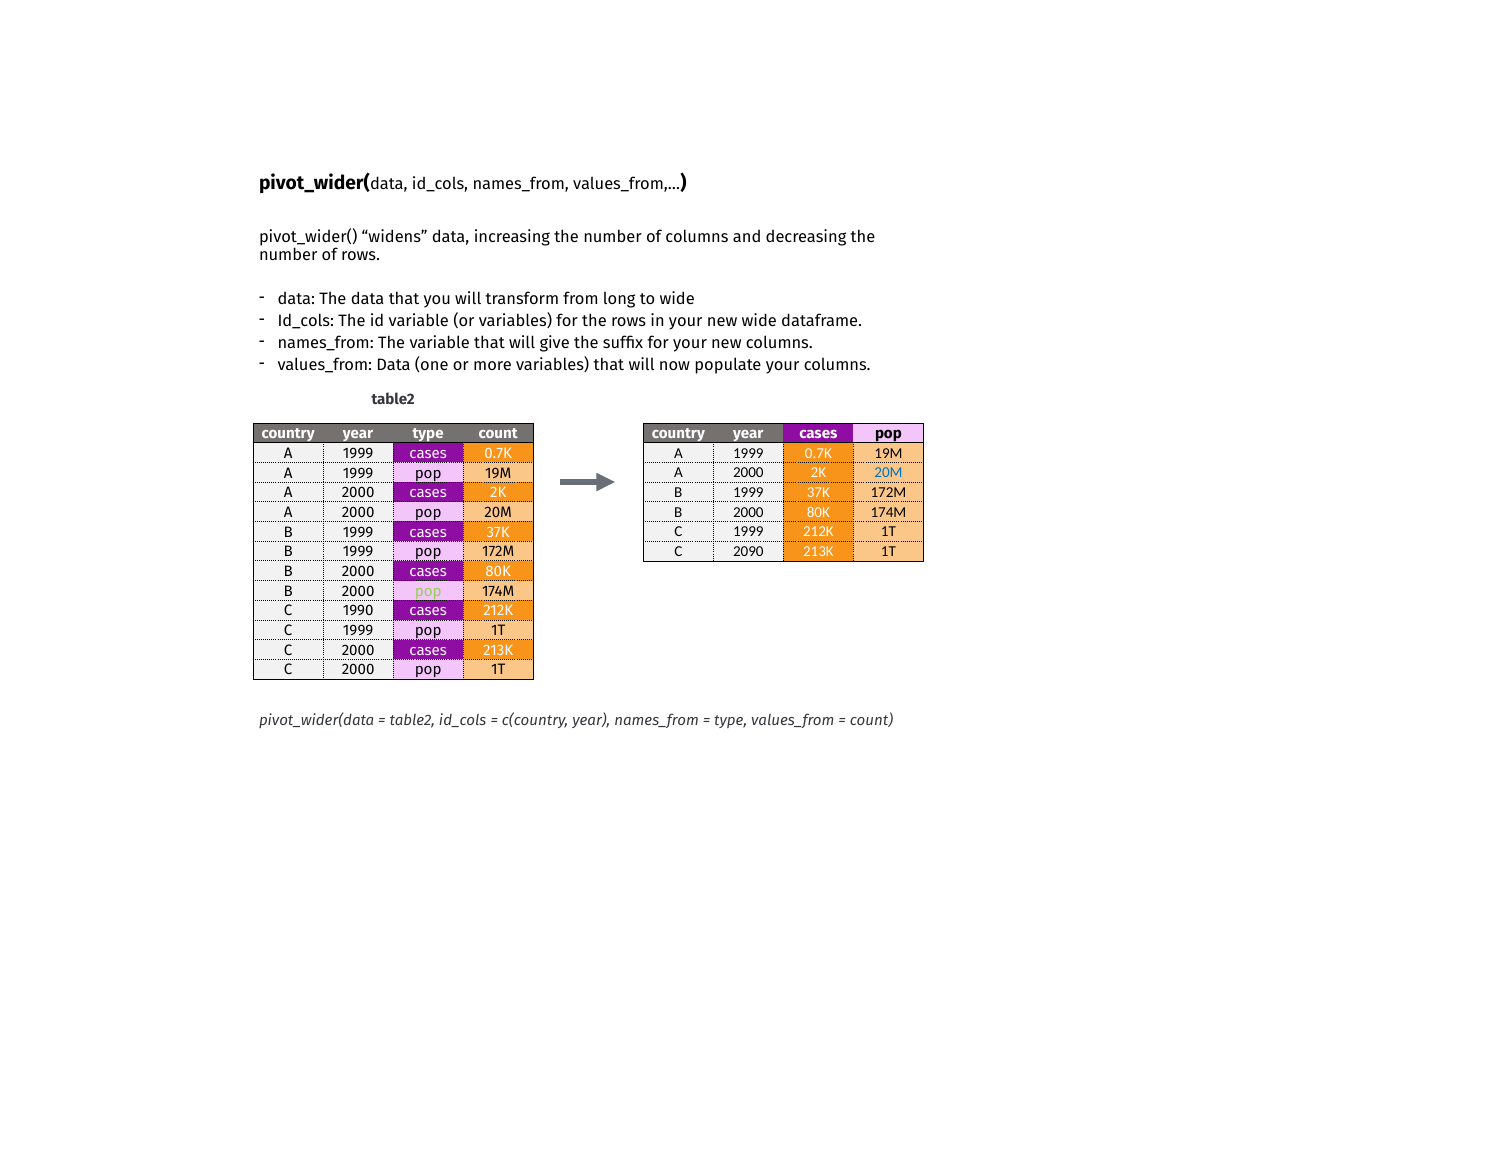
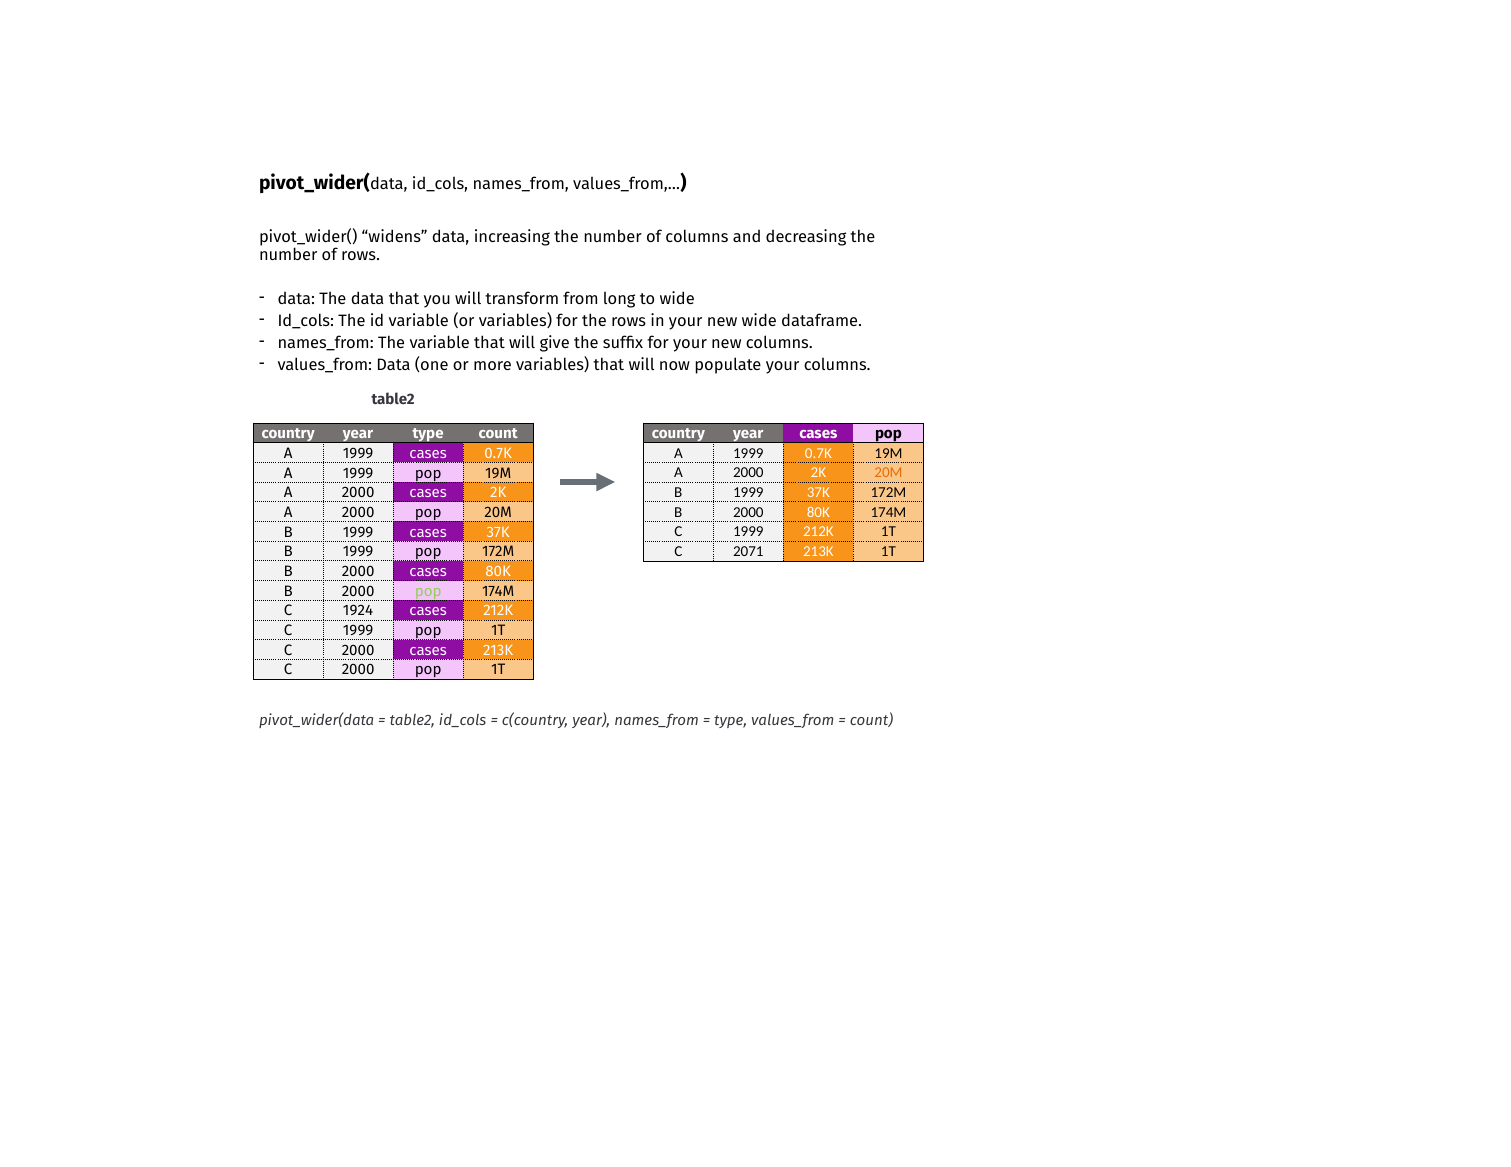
20M at (889, 473) colour: blue -> orange
2090: 2090 -> 2071
1990: 1990 -> 1924
